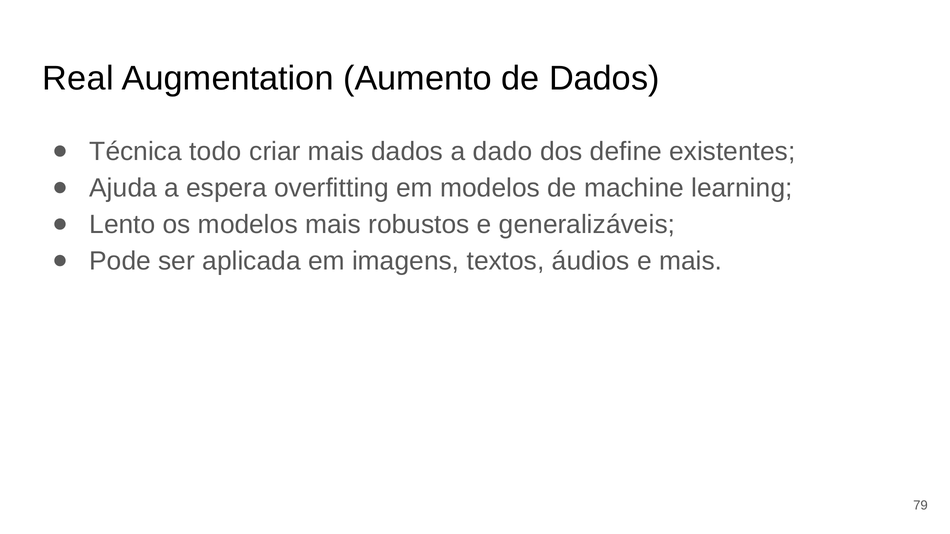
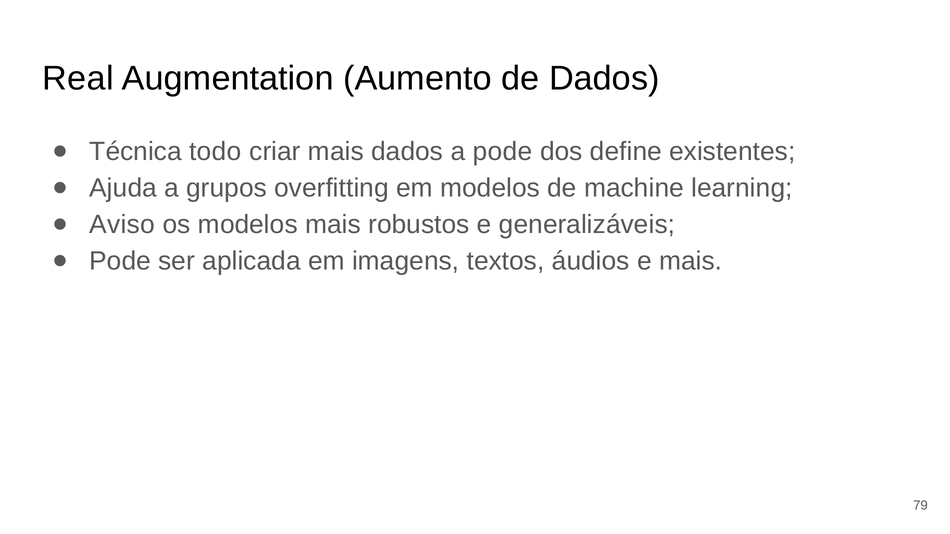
a dado: dado -> pode
espera: espera -> grupos
Lento: Lento -> Aviso
